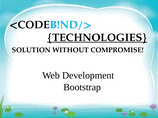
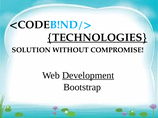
Development underline: none -> present
